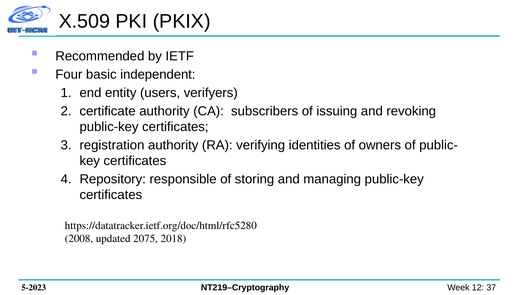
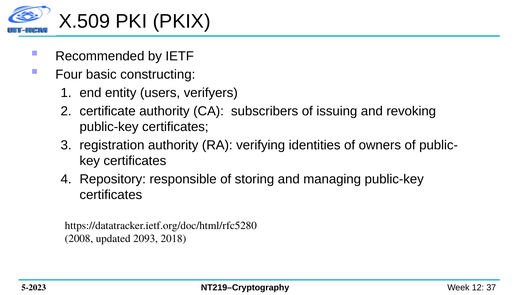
independent: independent -> constructing
2075: 2075 -> 2093
